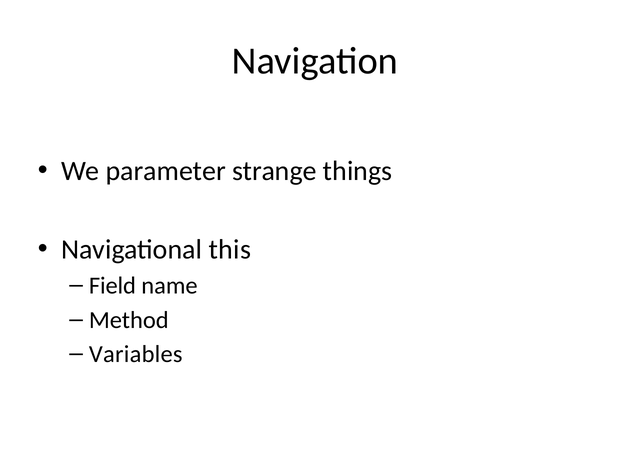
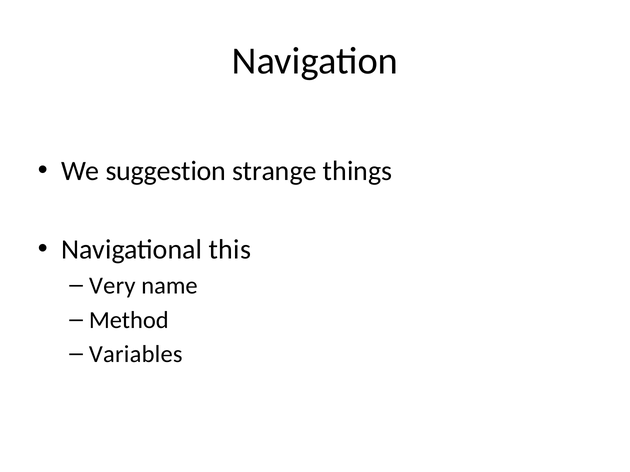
parameter: parameter -> suggestion
Field: Field -> Very
